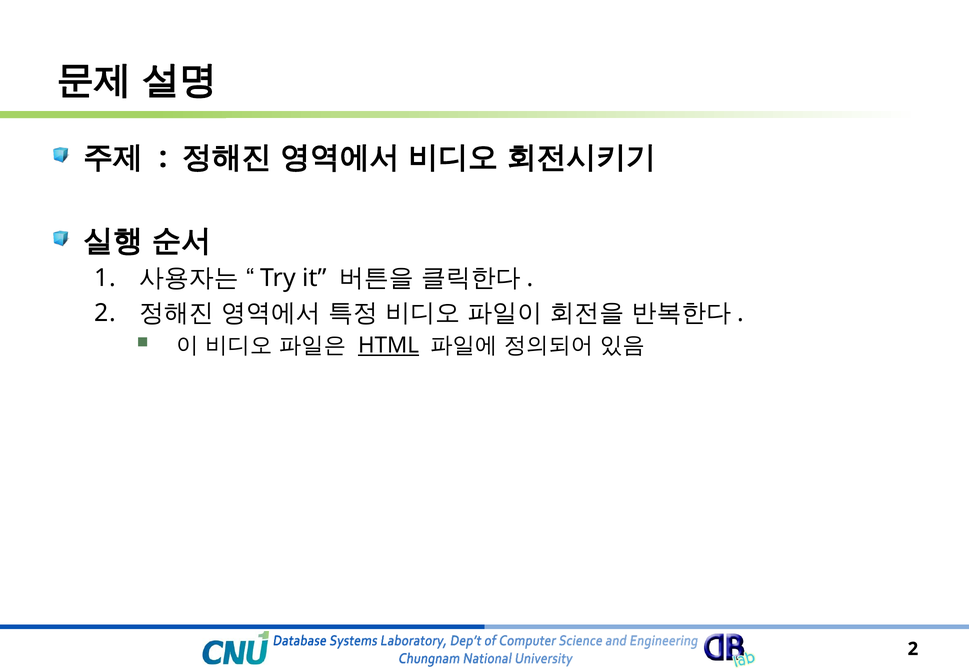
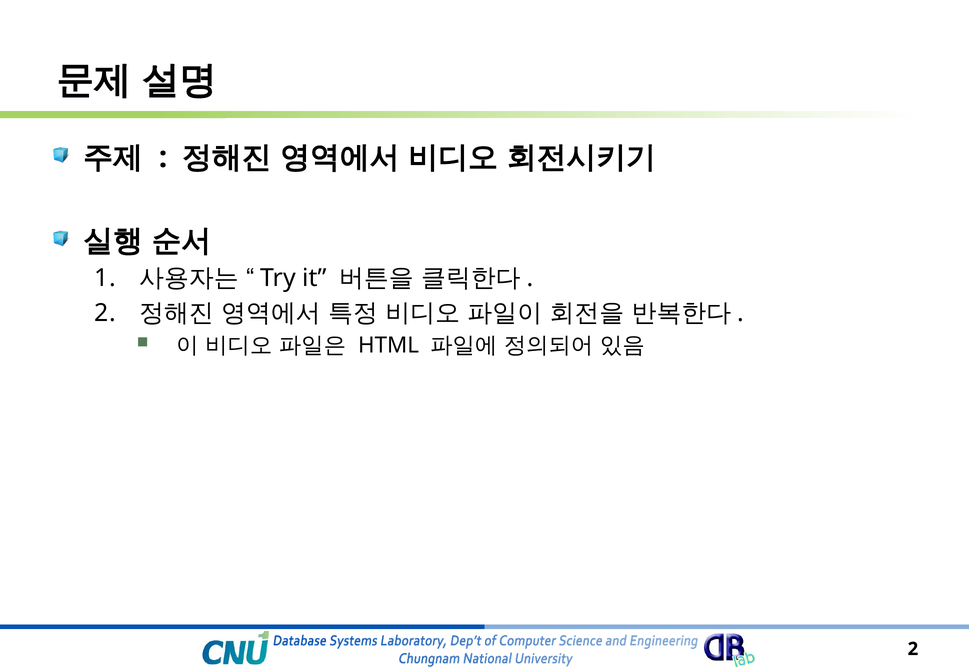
HTML underline: present -> none
